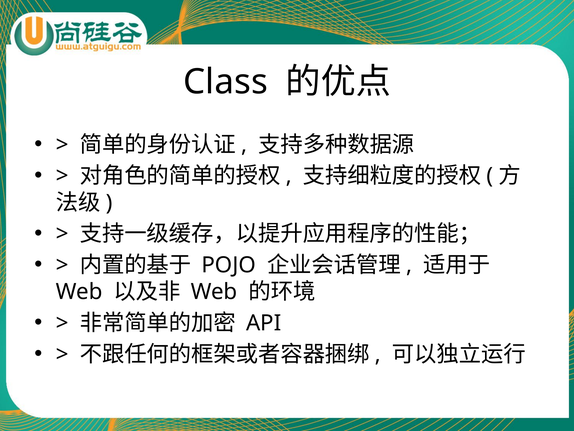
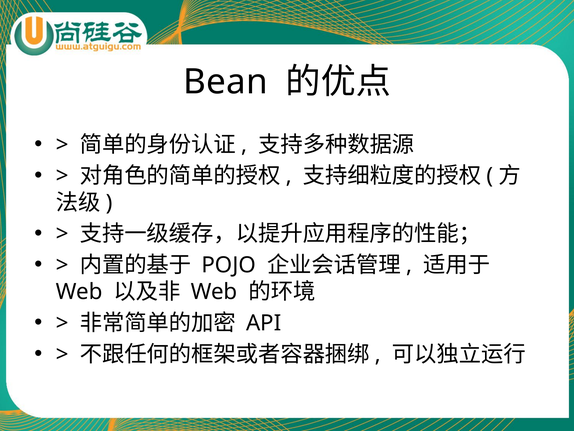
Class: Class -> Bean
